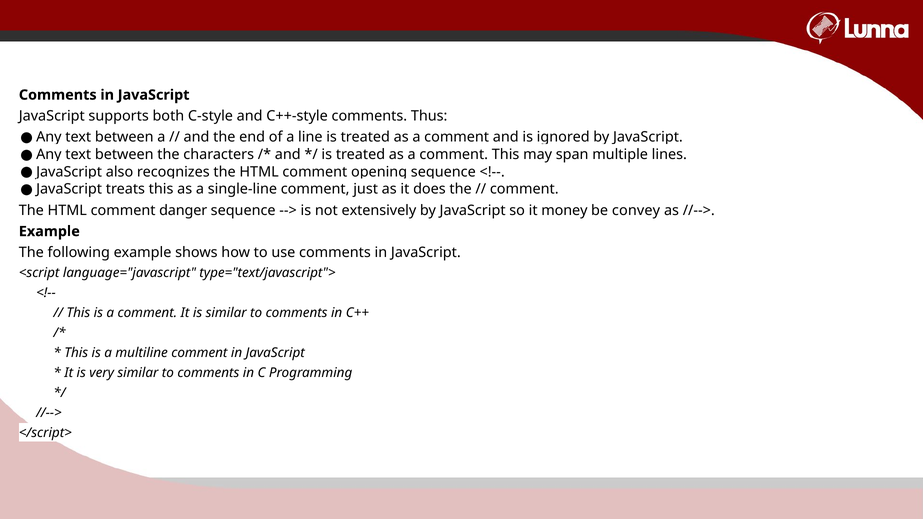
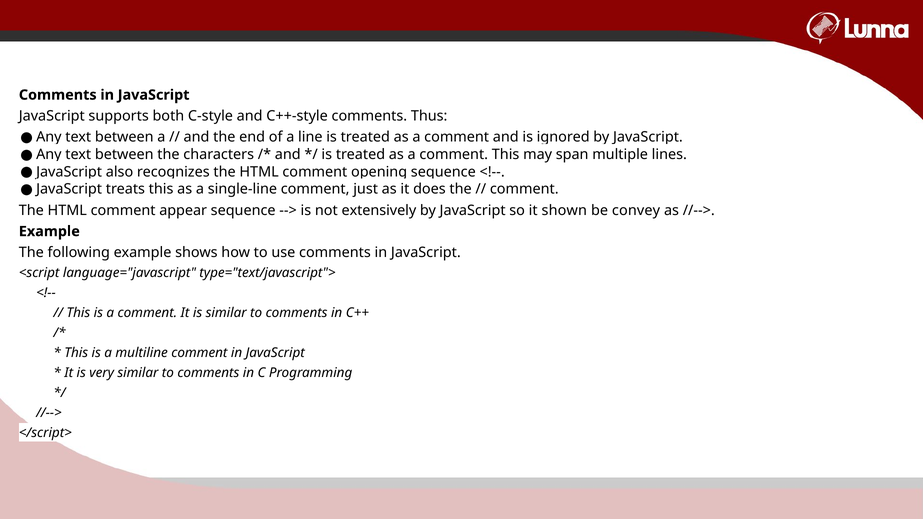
danger: danger -> appear
money: money -> shown
